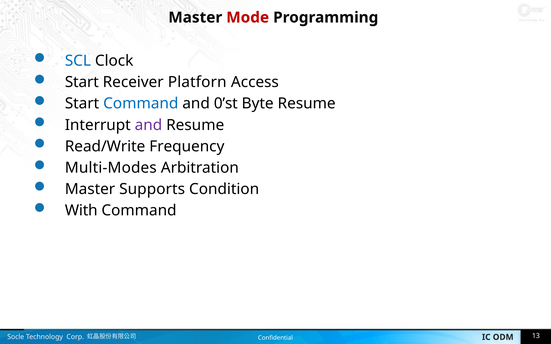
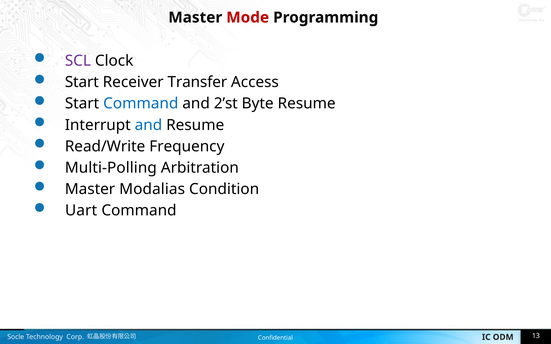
SCL colour: blue -> purple
Platforn: Platforn -> Transfer
0’st: 0’st -> 2’st
and at (148, 125) colour: purple -> blue
Multi-Modes: Multi-Modes -> Multi-Polling
Supports: Supports -> Modalias
With: With -> Uart
